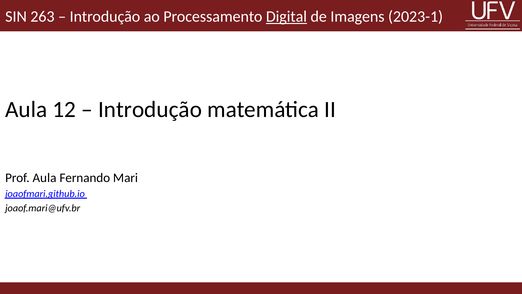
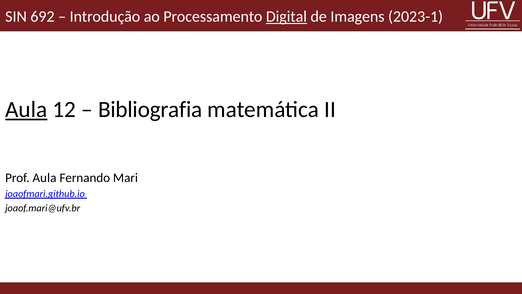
263: 263 -> 692
Aula at (26, 109) underline: none -> present
Introdução at (150, 109): Introdução -> Bibliografia
